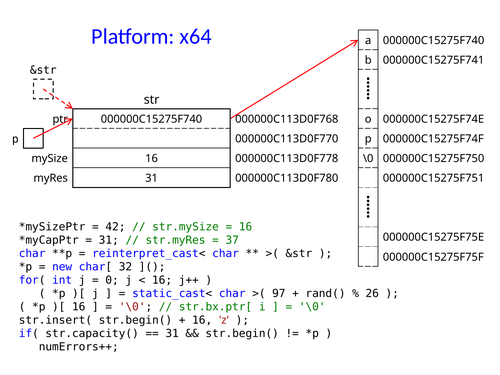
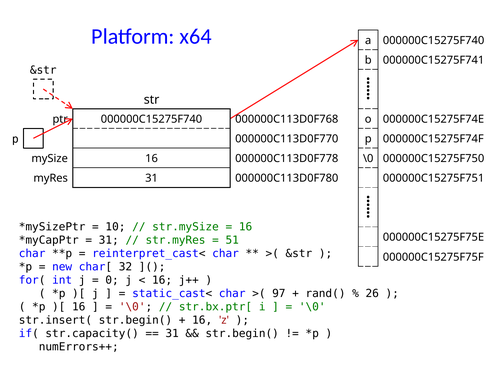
42: 42 -> 10
37: 37 -> 51
